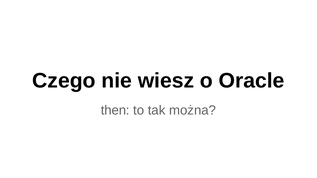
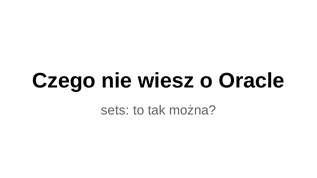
then: then -> sets
